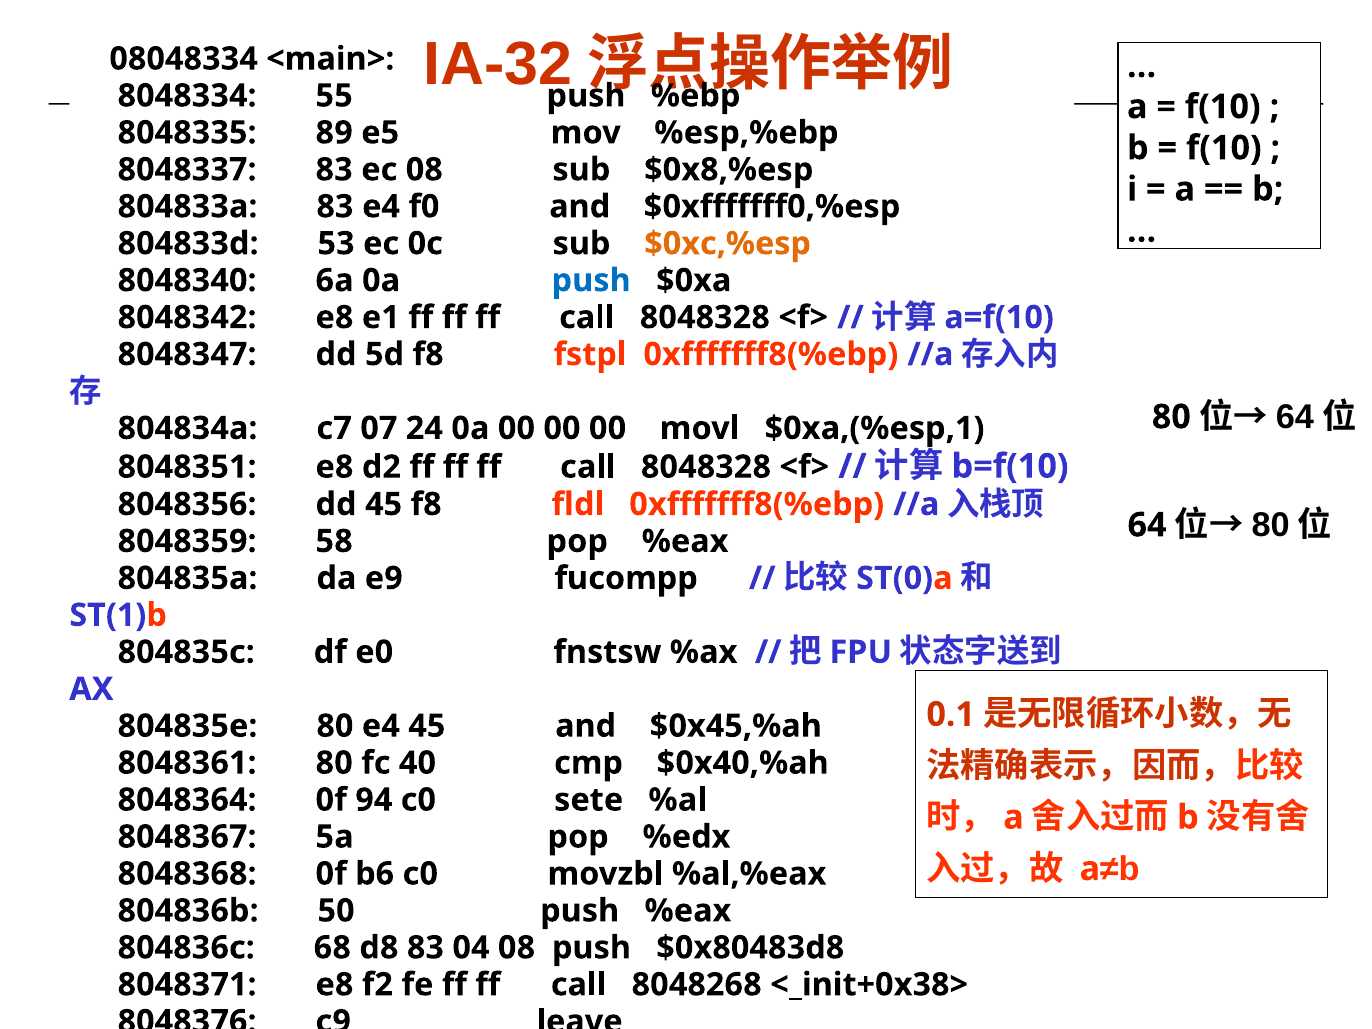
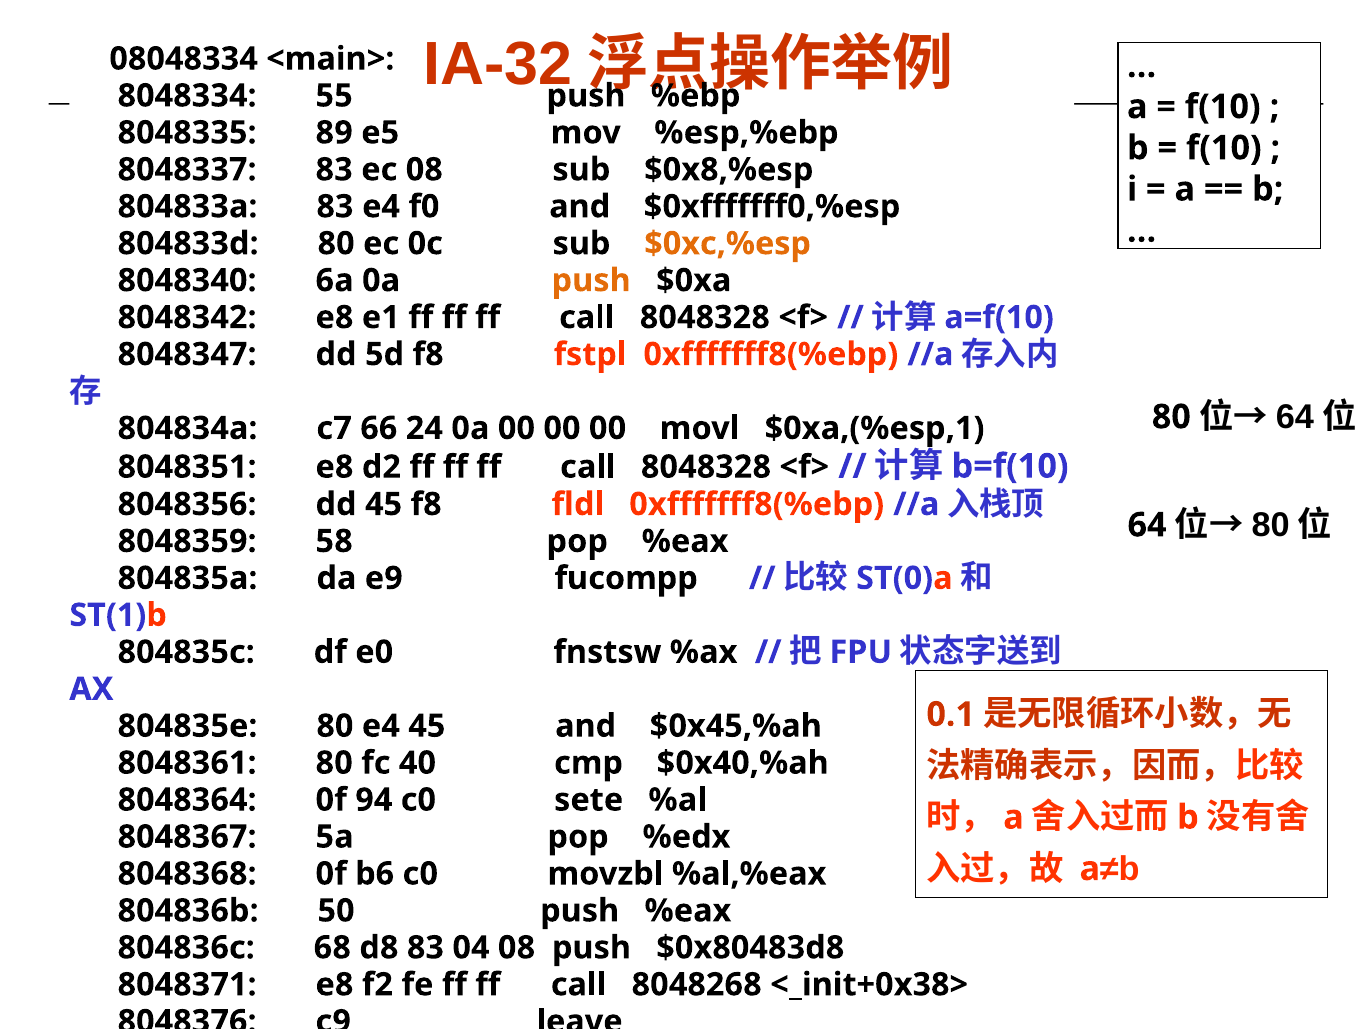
804833d 53: 53 -> 80
push at (591, 281) colour: blue -> orange
07: 07 -> 66
